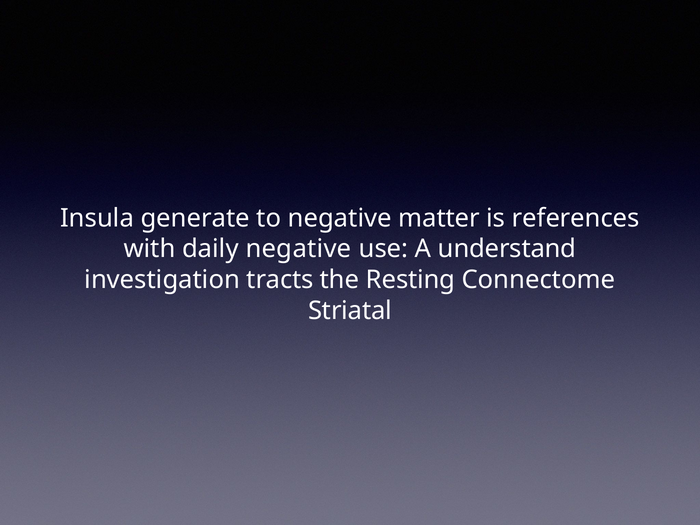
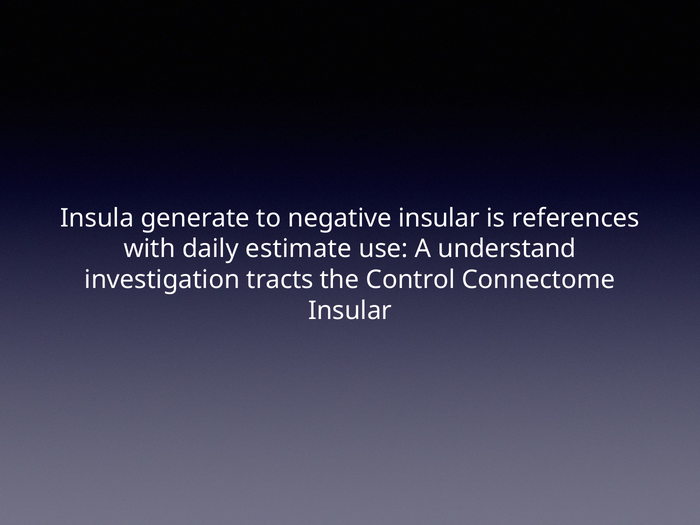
negative matter: matter -> insular
daily negative: negative -> estimate
Resting: Resting -> Control
Striatal at (350, 311): Striatal -> Insular
